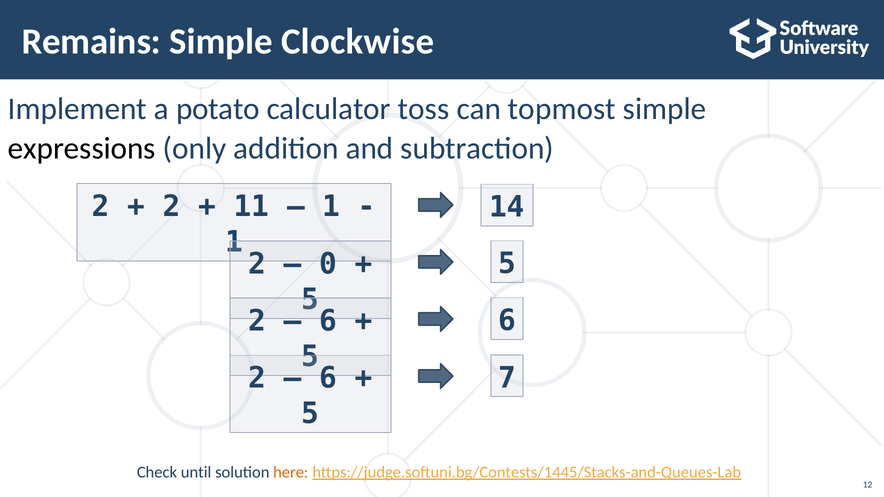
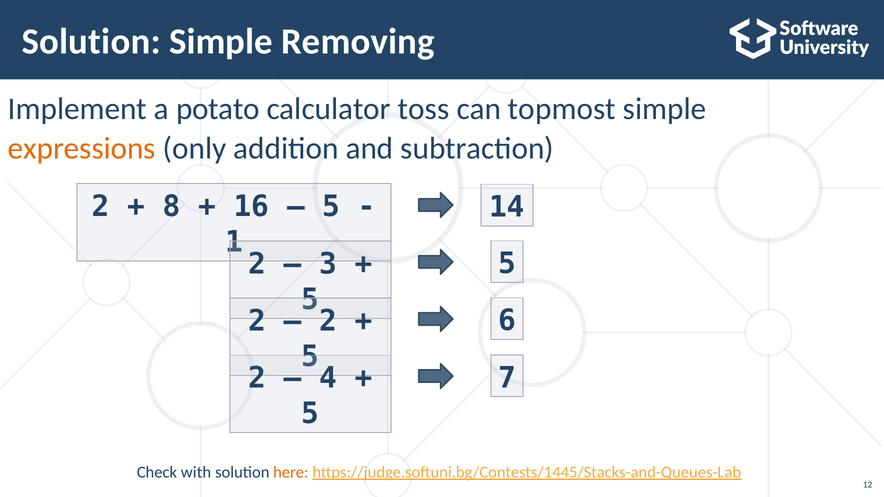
Remains at (91, 42): Remains -> Solution
Clockwise: Clockwise -> Removing
expressions colour: black -> orange
2 at (172, 207): 2 -> 8
11: 11 -> 16
1 at (331, 207): 1 -> 5
0: 0 -> 3
6 at (328, 321): 6 -> 2
6 at (328, 378): 6 -> 4
until: until -> with
